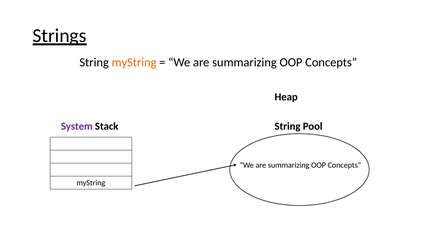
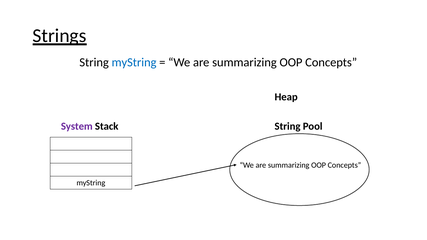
myString at (134, 62) colour: orange -> blue
